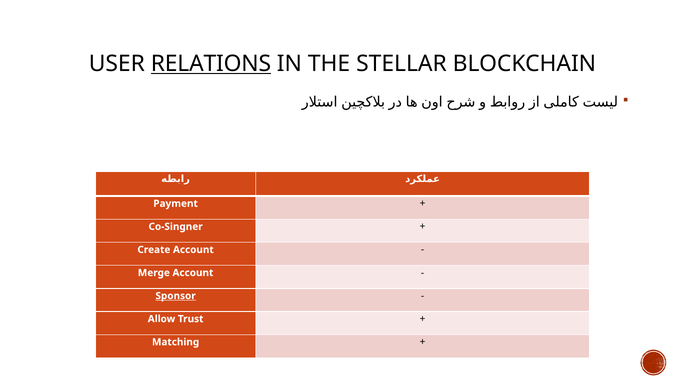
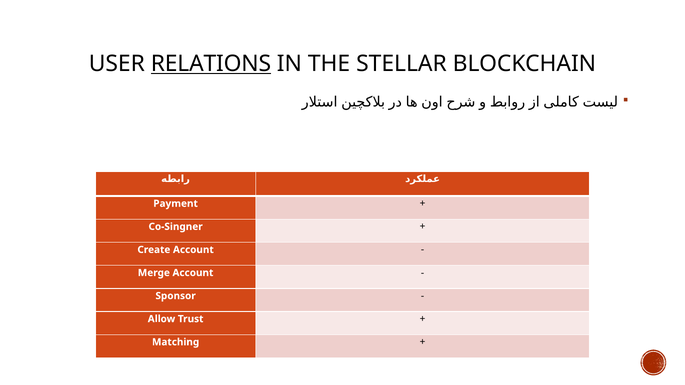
Sponsor underline: present -> none
